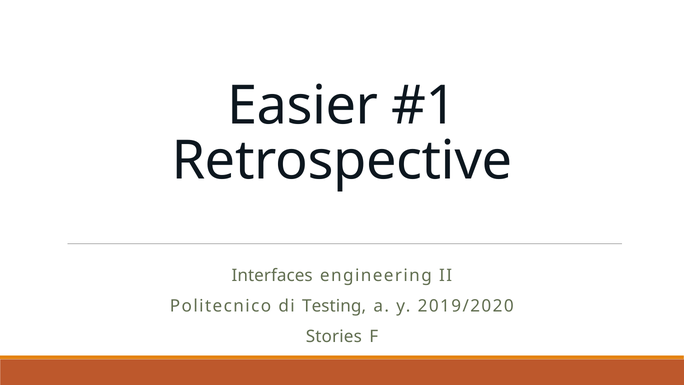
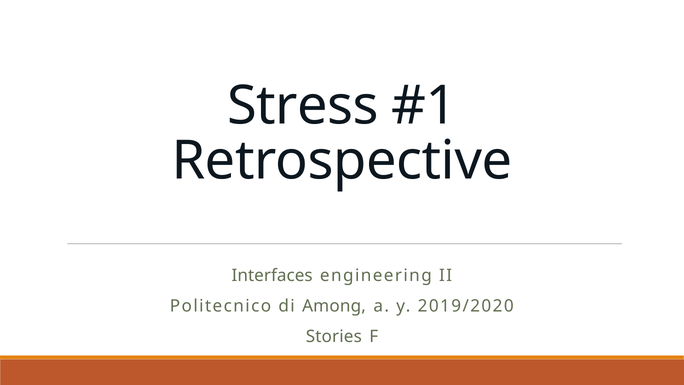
Easier: Easier -> Stress
Testing: Testing -> Among
